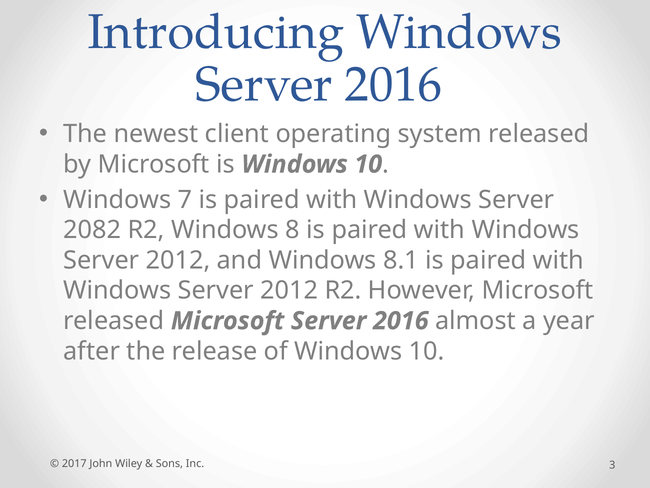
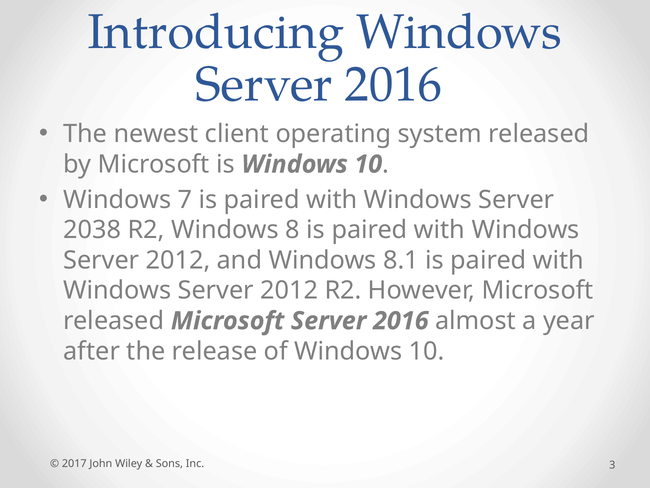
2082: 2082 -> 2038
